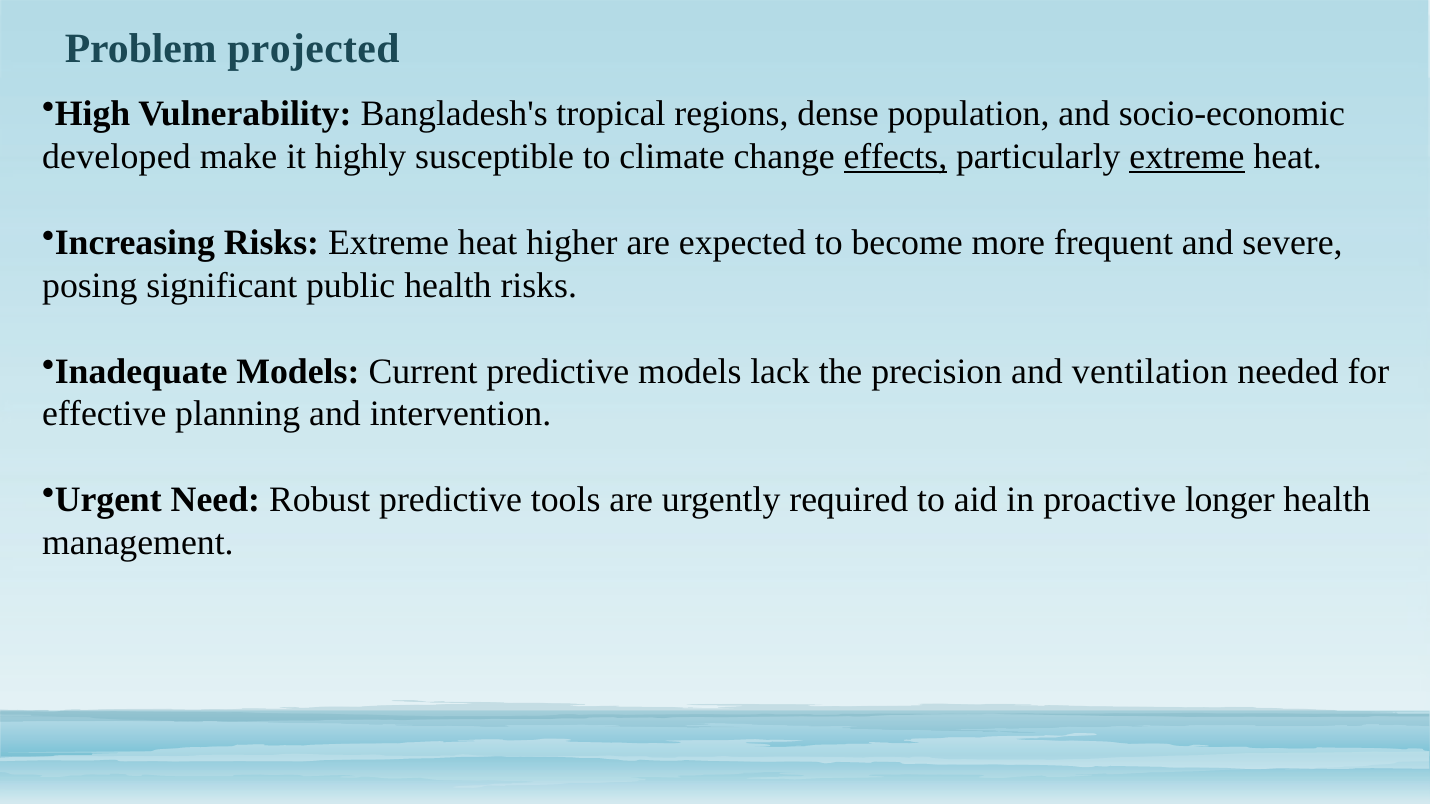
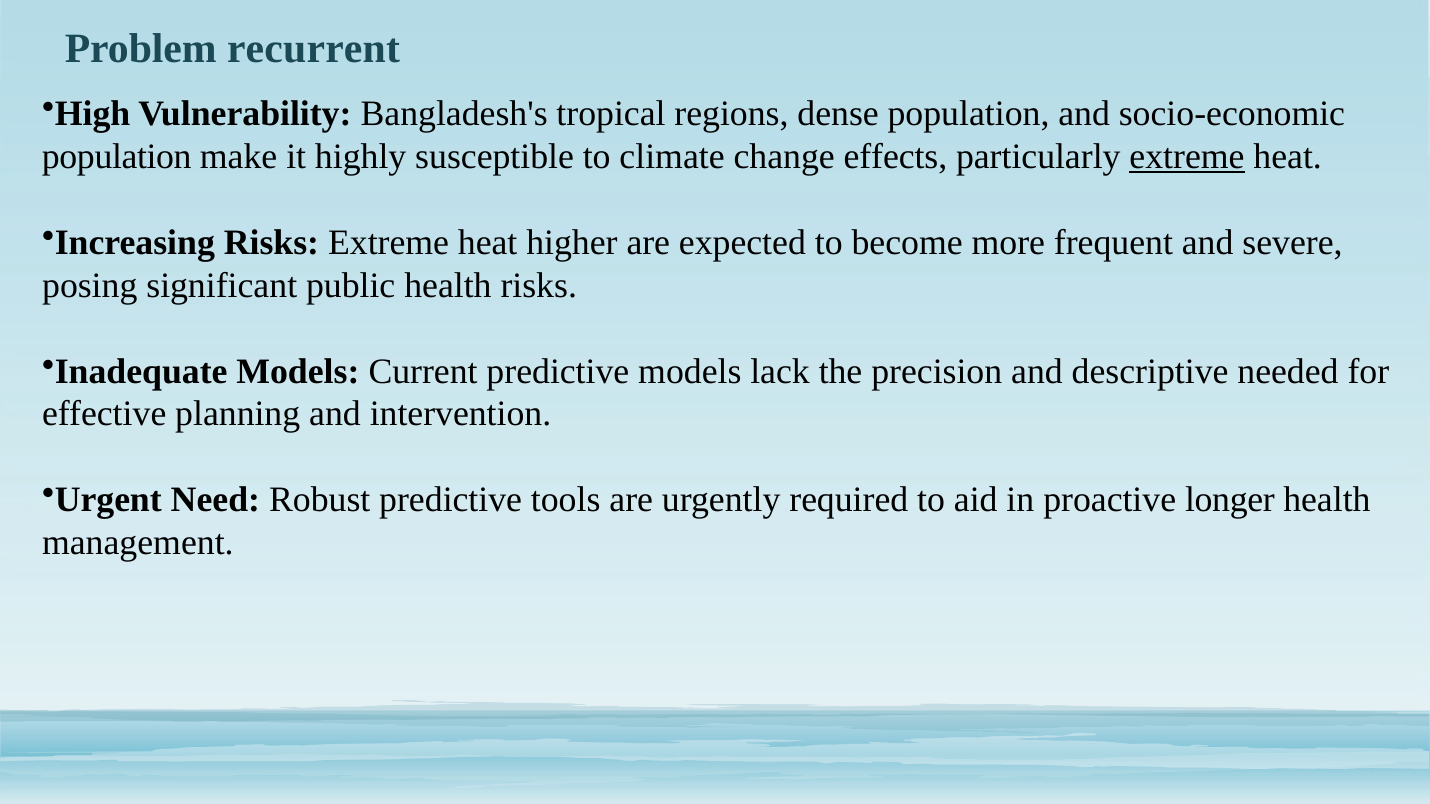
projected: projected -> recurrent
developed at (116, 157): developed -> population
effects underline: present -> none
ventilation: ventilation -> descriptive
